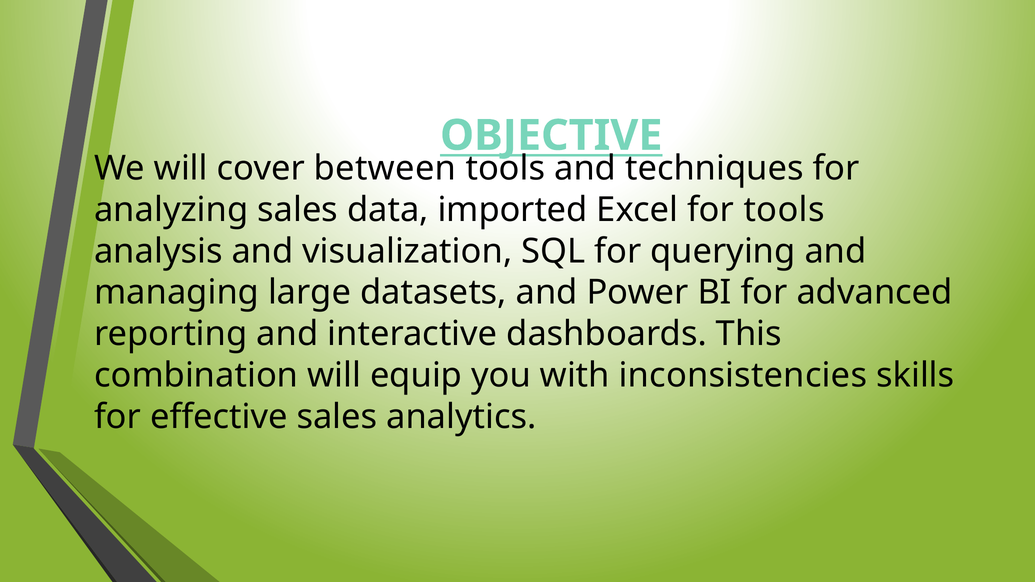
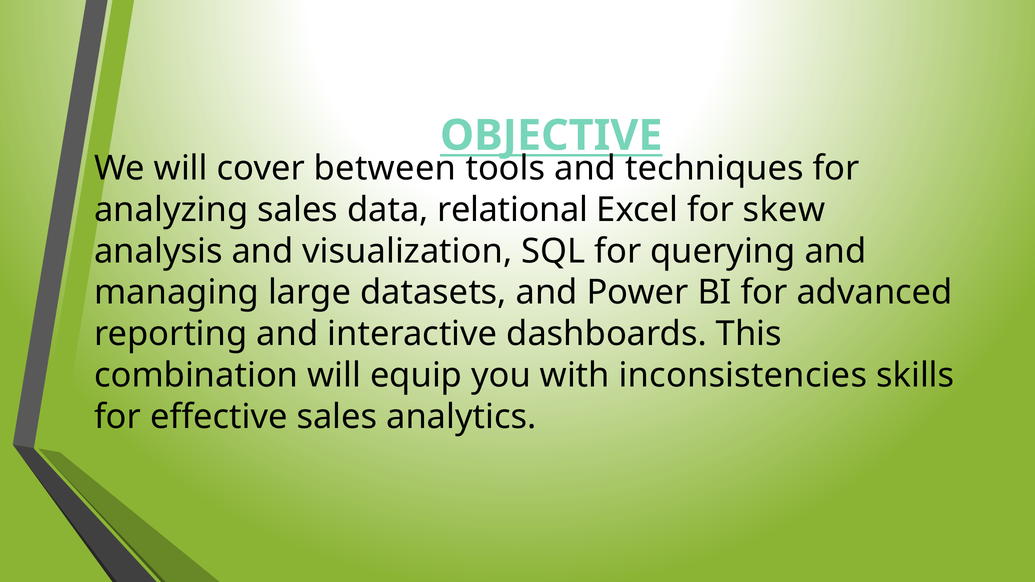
imported: imported -> relational
for tools: tools -> skew
